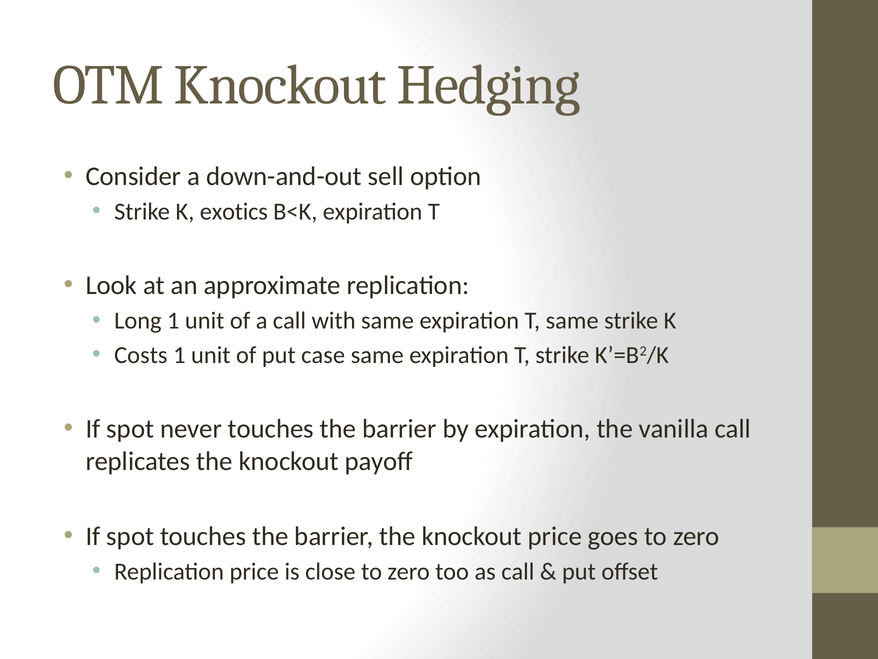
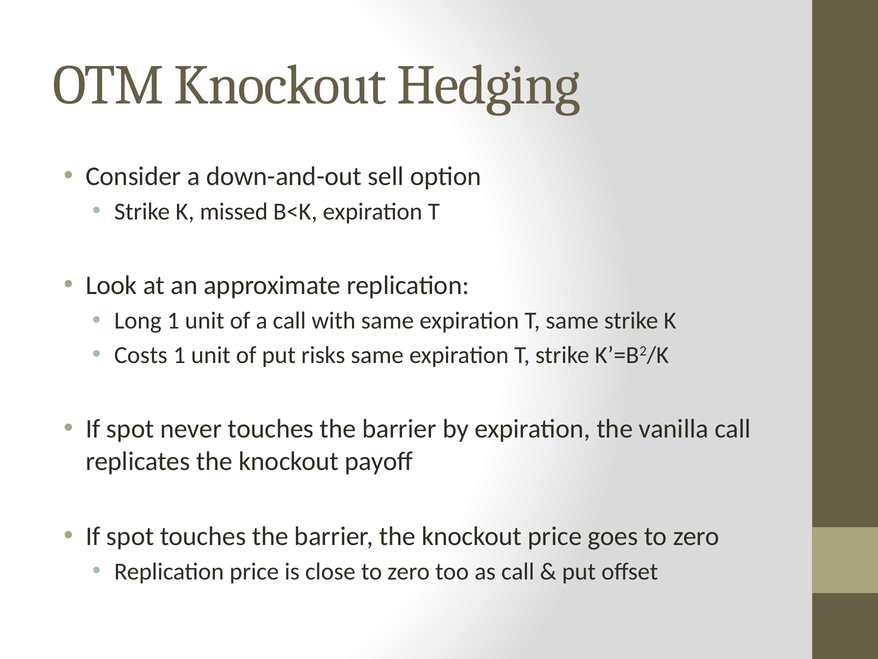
exotics: exotics -> missed
case: case -> risks
